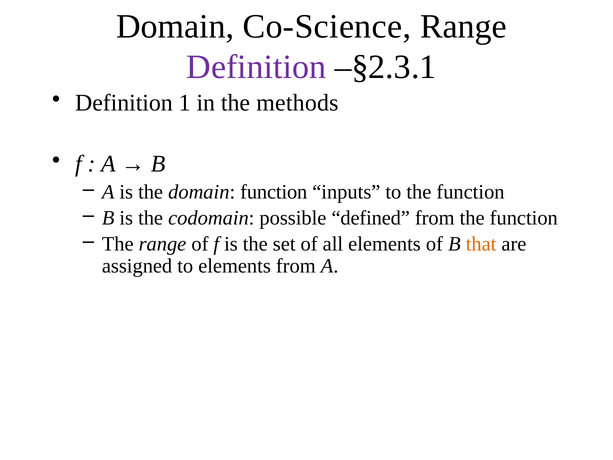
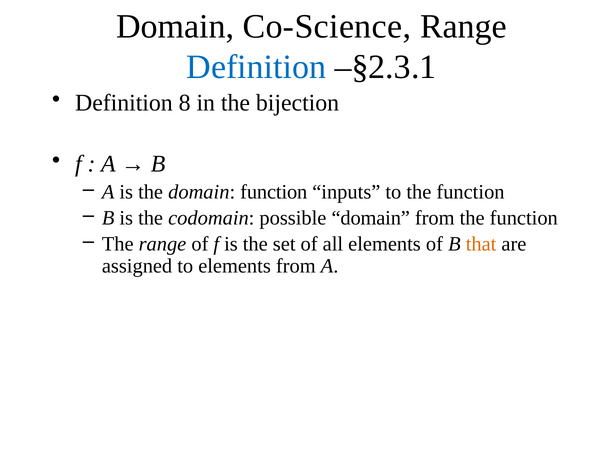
Definition at (256, 67) colour: purple -> blue
1: 1 -> 8
methods: methods -> bijection
possible defined: defined -> domain
